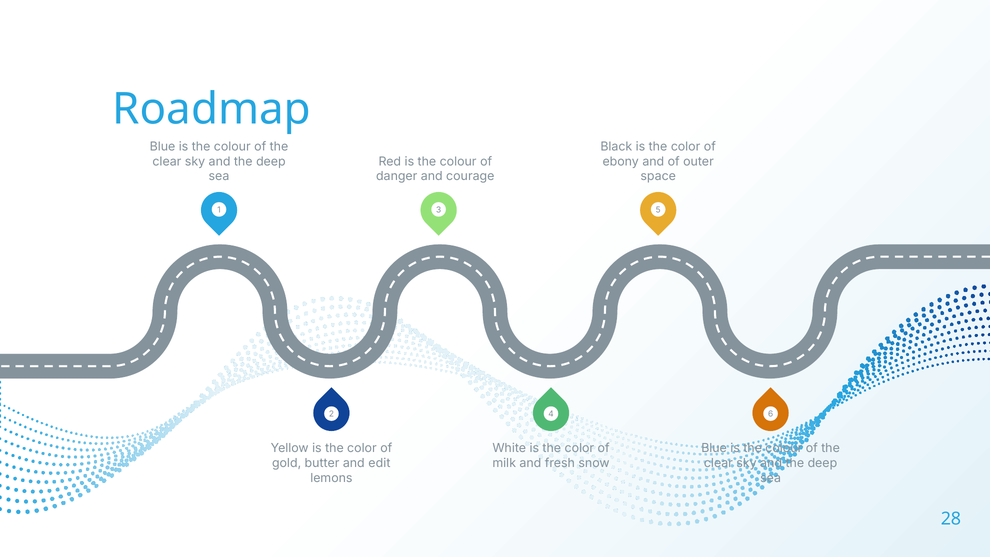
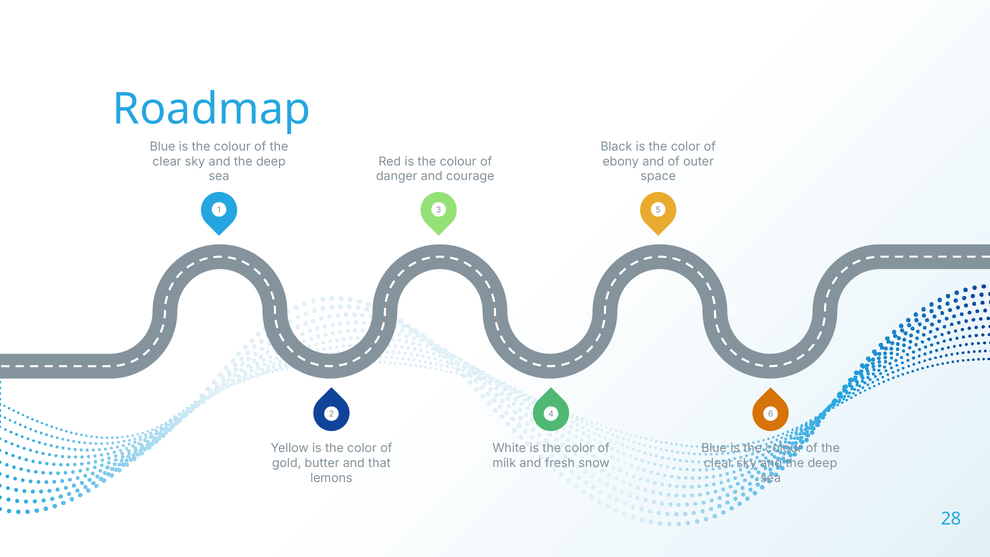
edit: edit -> that
